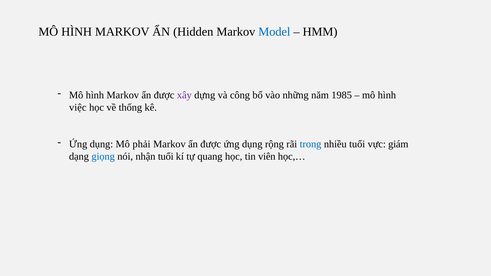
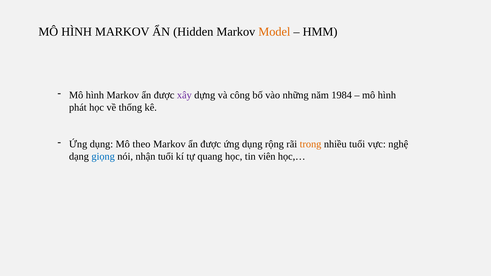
Model colour: blue -> orange
1985: 1985 -> 1984
việc: việc -> phát
phải: phải -> theo
trong colour: blue -> orange
giám: giám -> nghệ
